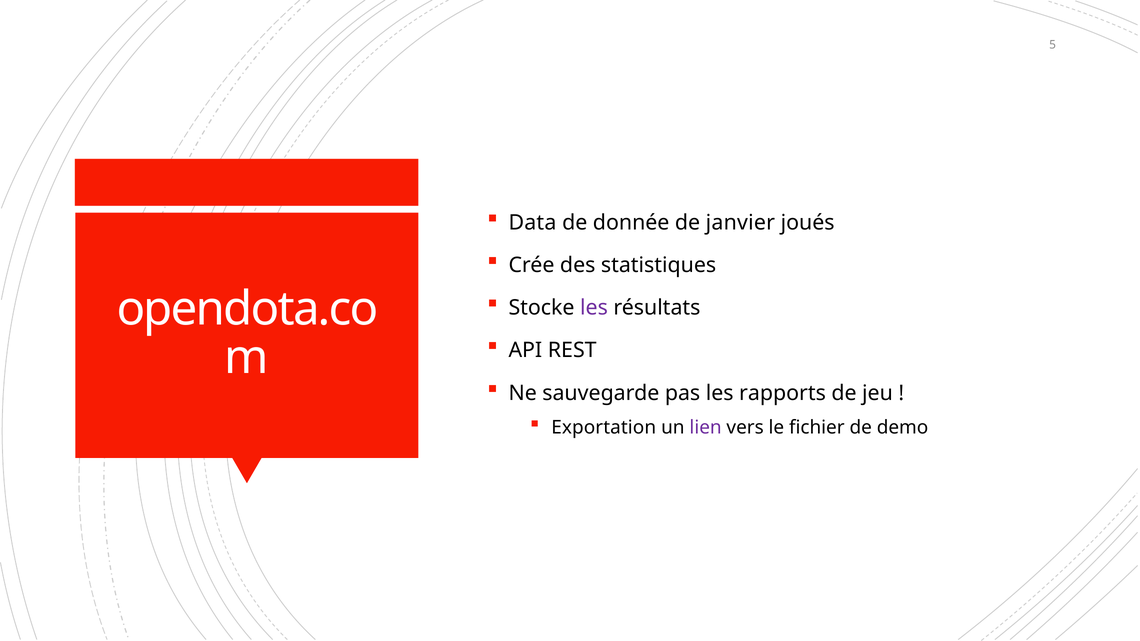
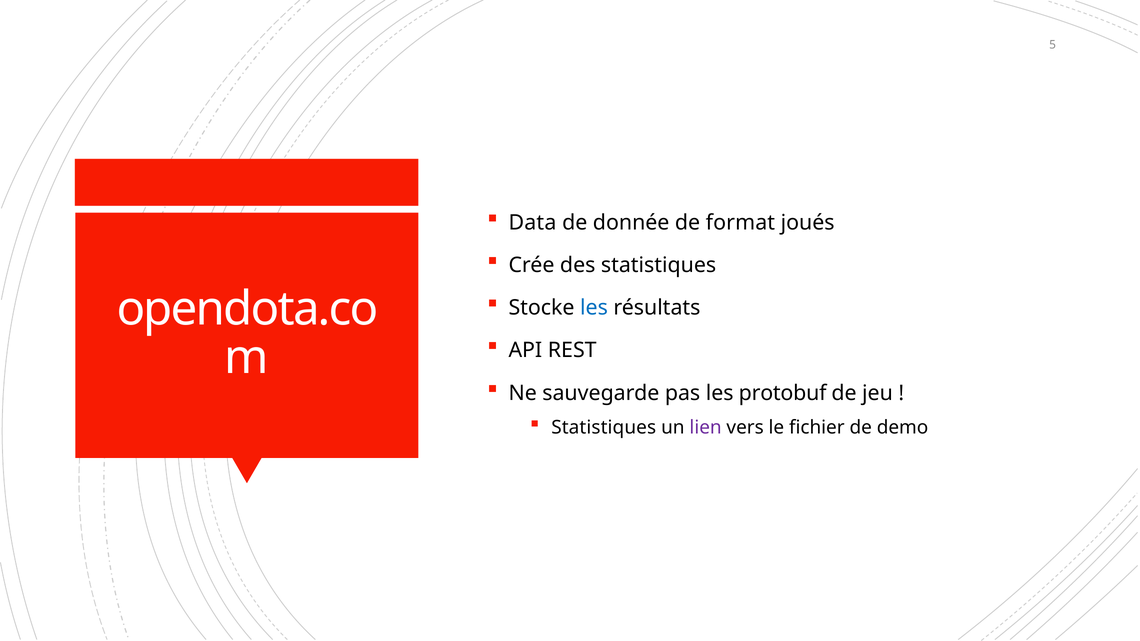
janvier: janvier -> format
les at (594, 308) colour: purple -> blue
rapports: rapports -> protobuf
Exportation at (604, 428): Exportation -> Statistiques
